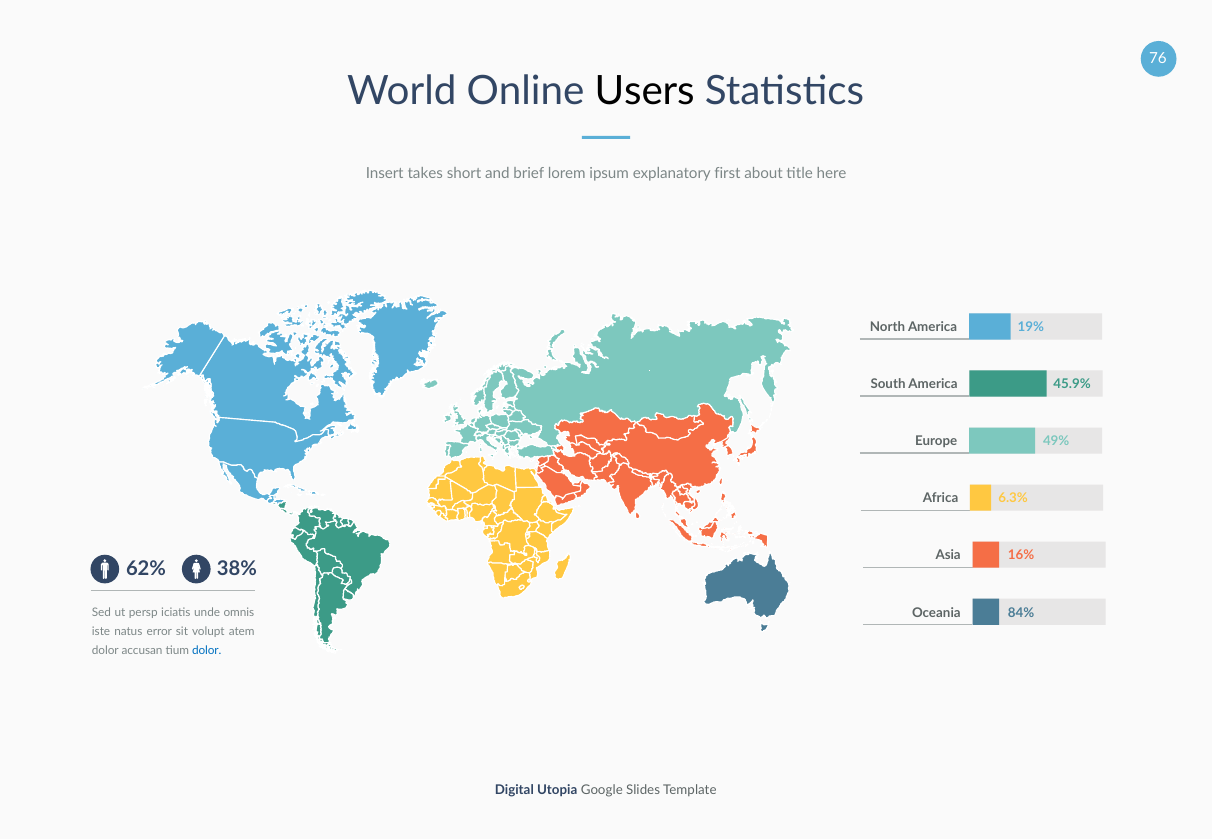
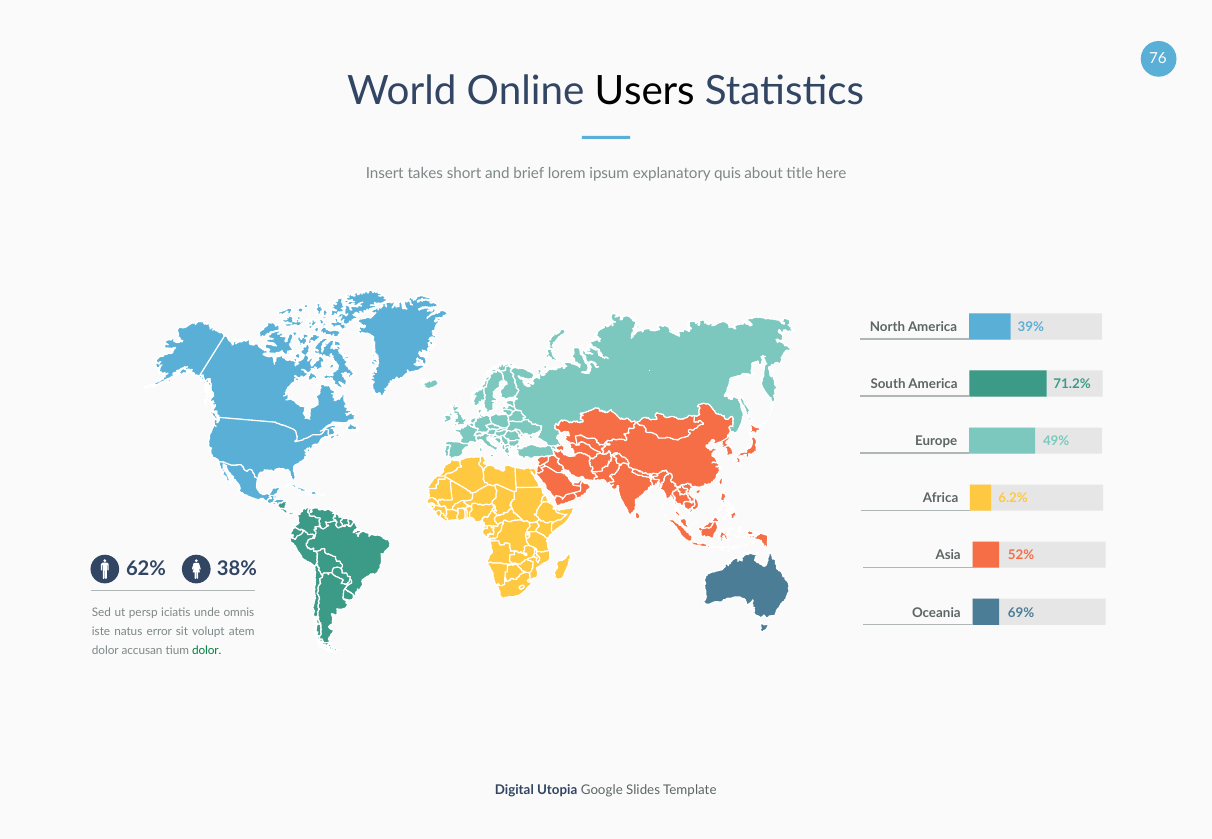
first: first -> quis
19%: 19% -> 39%
45.9%: 45.9% -> 71.2%
6.3%: 6.3% -> 6.2%
16%: 16% -> 52%
84%: 84% -> 69%
dolor at (207, 650) colour: blue -> green
